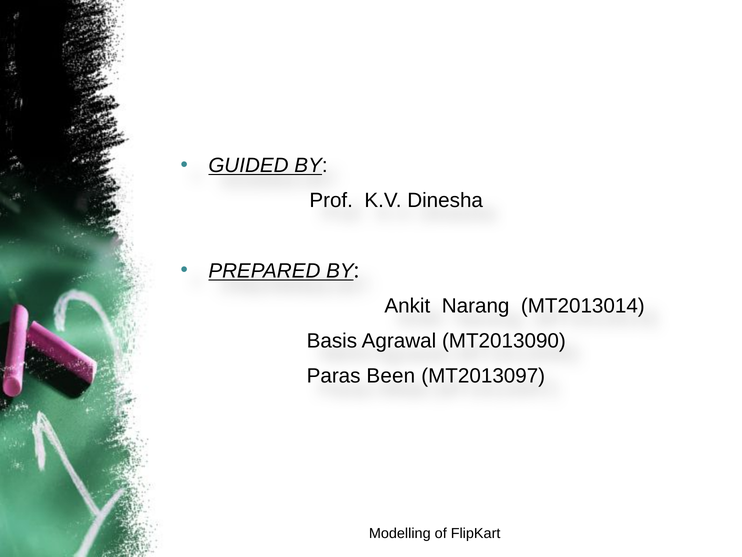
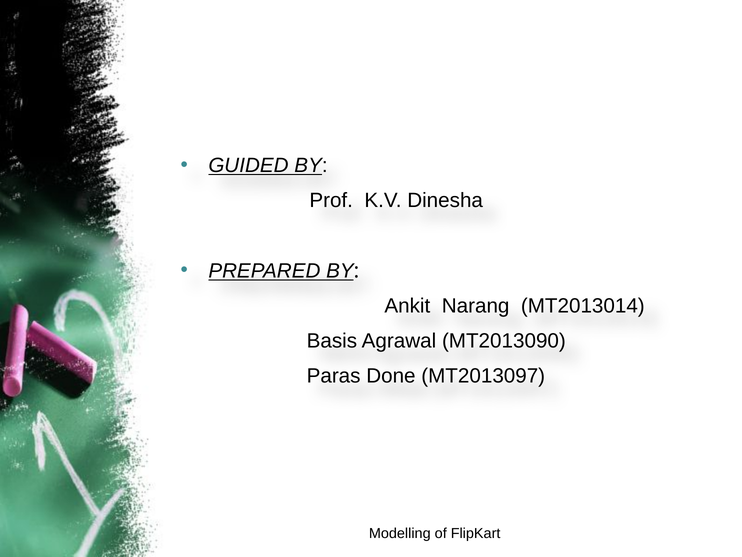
Been: Been -> Done
